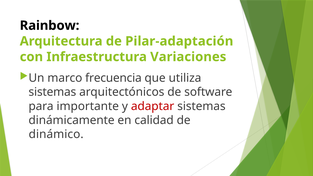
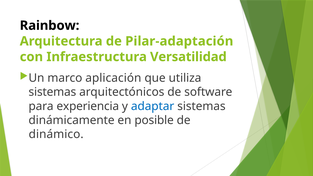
Variaciones: Variaciones -> Versatilidad
frecuencia: frecuencia -> aplicación
importante: importante -> experiencia
adaptar colour: red -> blue
calidad: calidad -> posible
